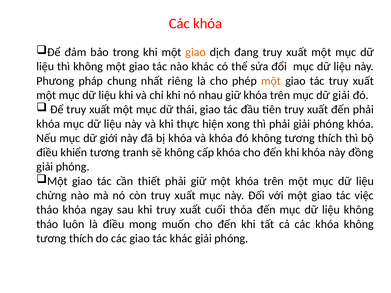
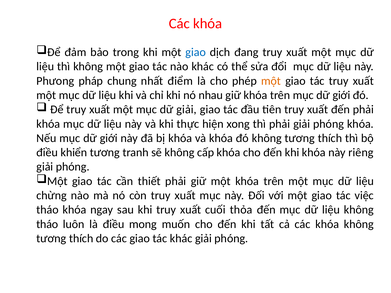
giao at (196, 52) colour: orange -> blue
riêng: riêng -> điểm
trên mục dữ giải: giải -> giới
dữ thái: thái -> giải
đồng: đồng -> riêng
